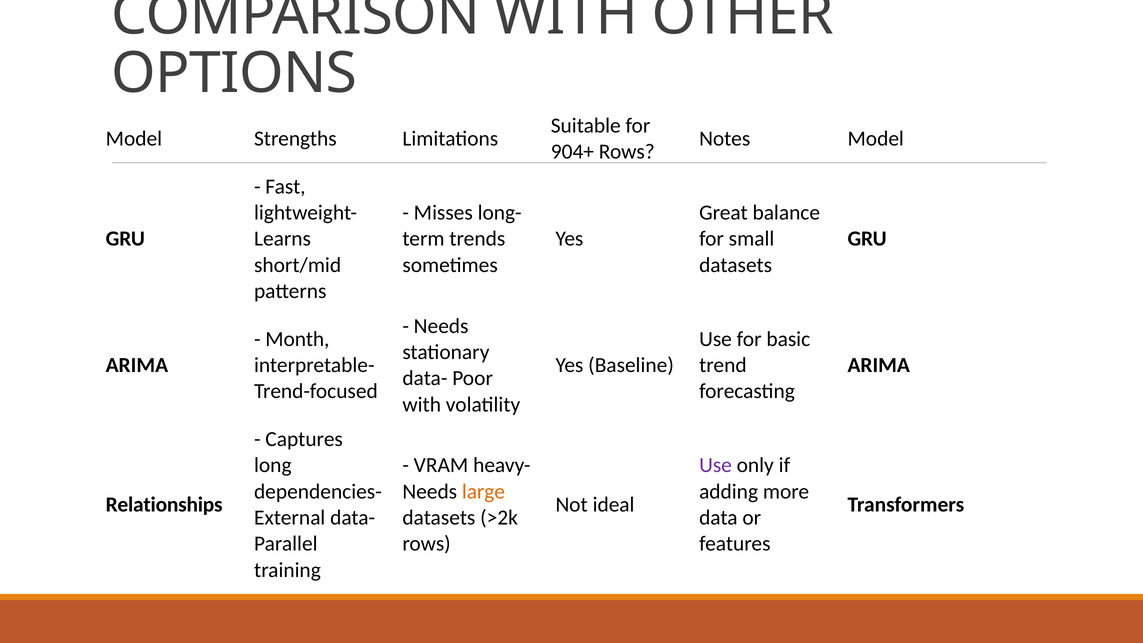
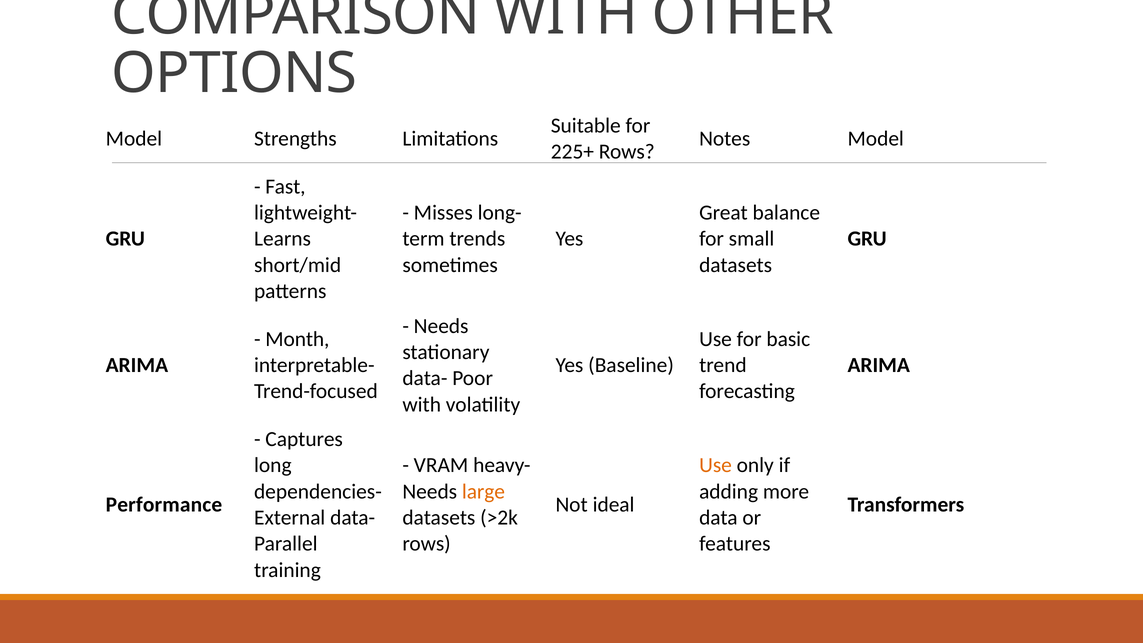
904+: 904+ -> 225+
Use at (716, 465) colour: purple -> orange
Relationships: Relationships -> Performance
